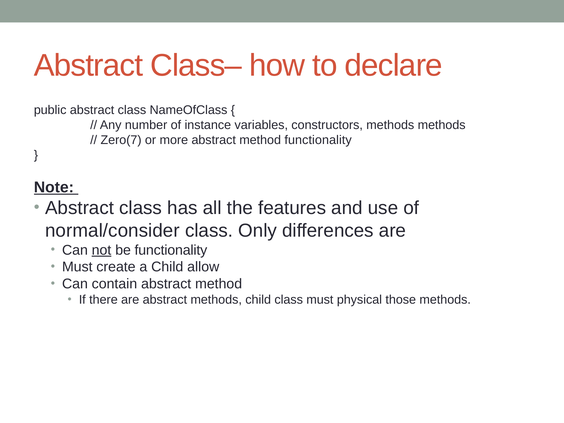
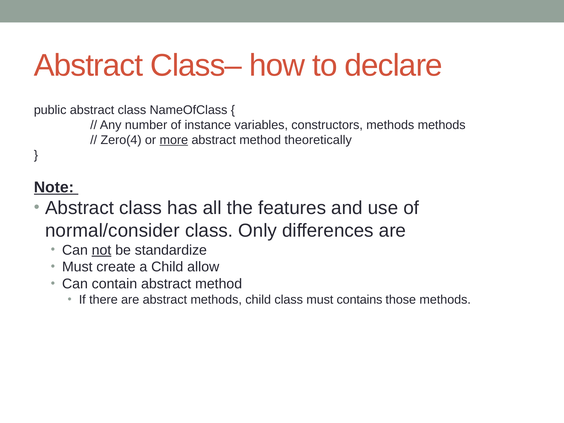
Zero(7: Zero(7 -> Zero(4
more underline: none -> present
method functionality: functionality -> theoretically
be functionality: functionality -> standardize
physical: physical -> contains
